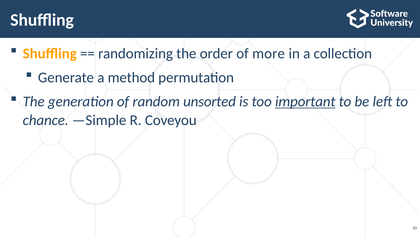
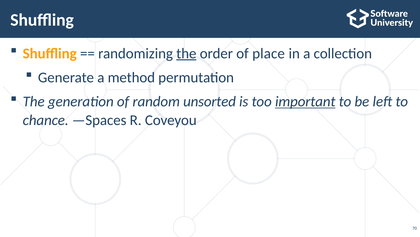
the at (186, 53) underline: none -> present
more: more -> place
—Simple: —Simple -> —Spaces
